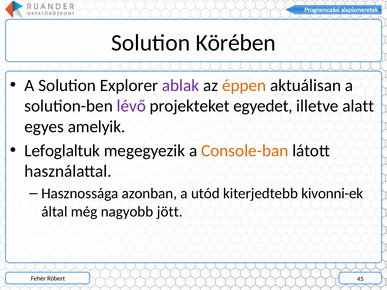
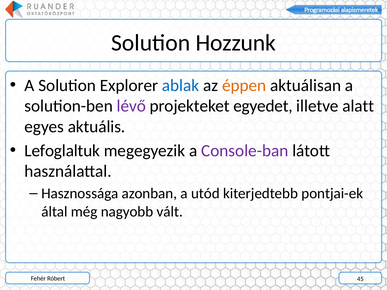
Körében: Körében -> Hozzunk
ablak colour: purple -> blue
amelyik: amelyik -> aktuális
Console-ban colour: orange -> purple
kivonni-ek: kivonni-ek -> pontjai-ek
jött: jött -> vált
